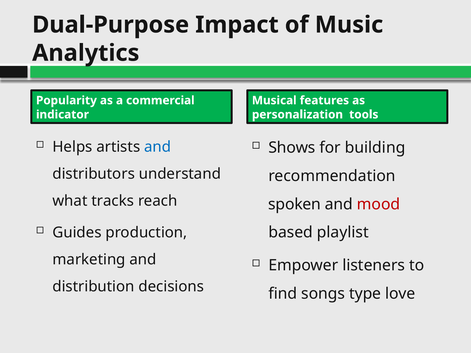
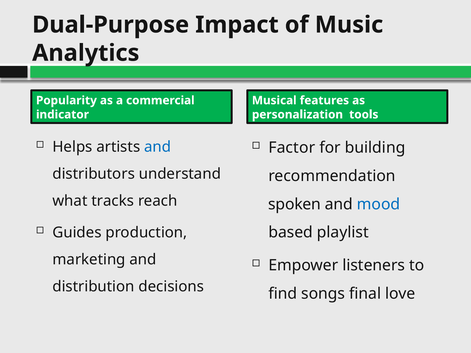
Shows: Shows -> Factor
mood colour: red -> blue
type: type -> final
